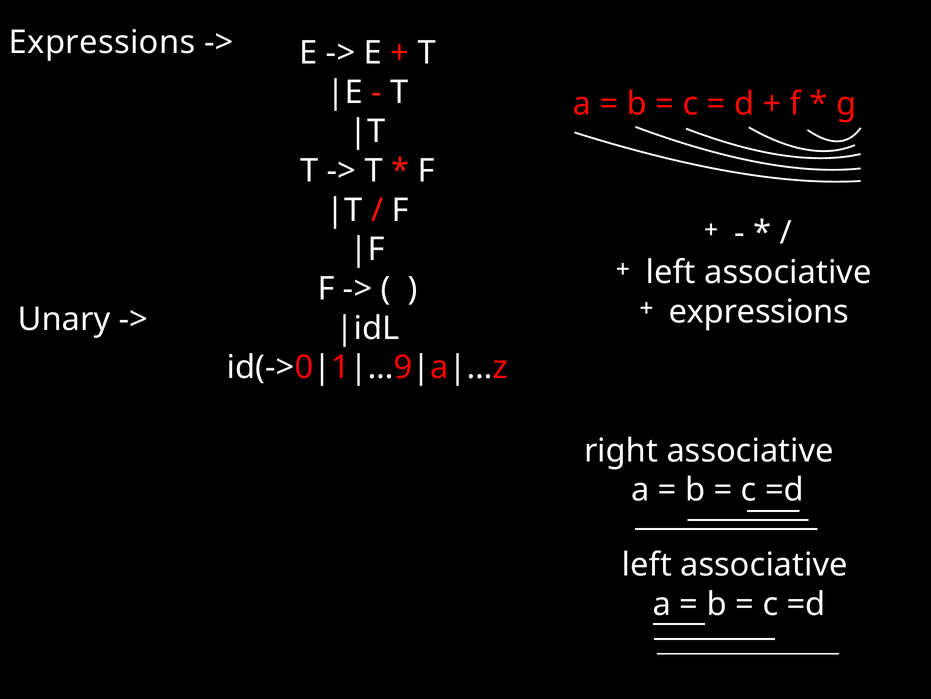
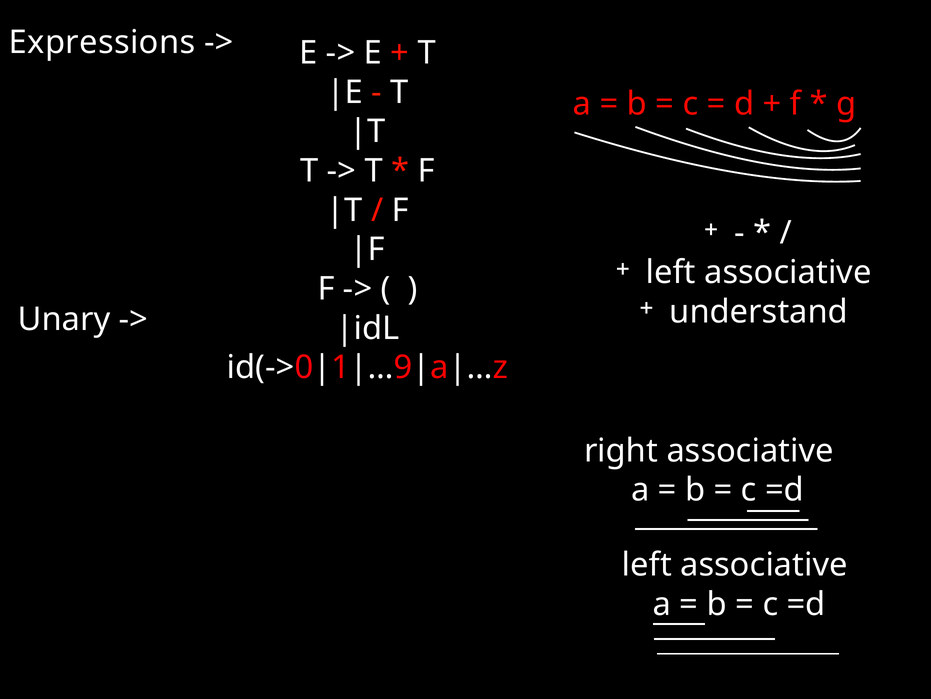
expressions at (759, 311): expressions -> understand
